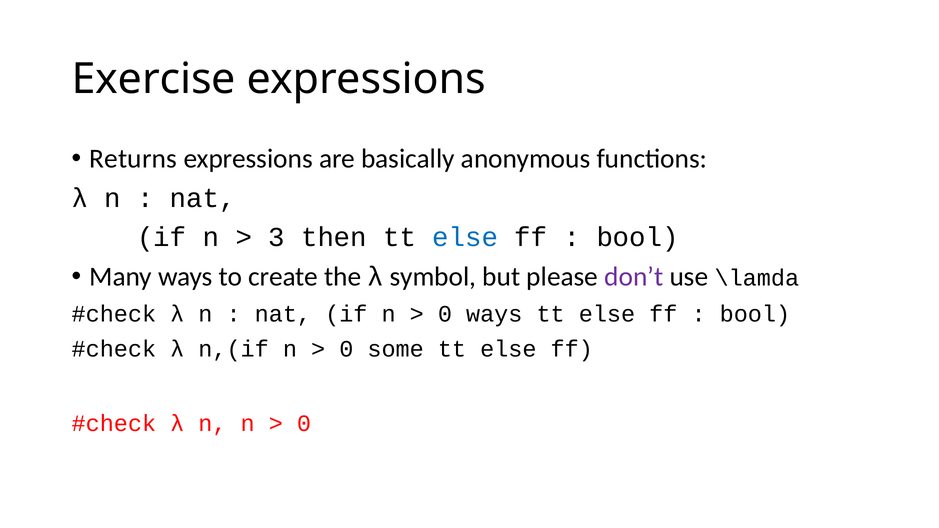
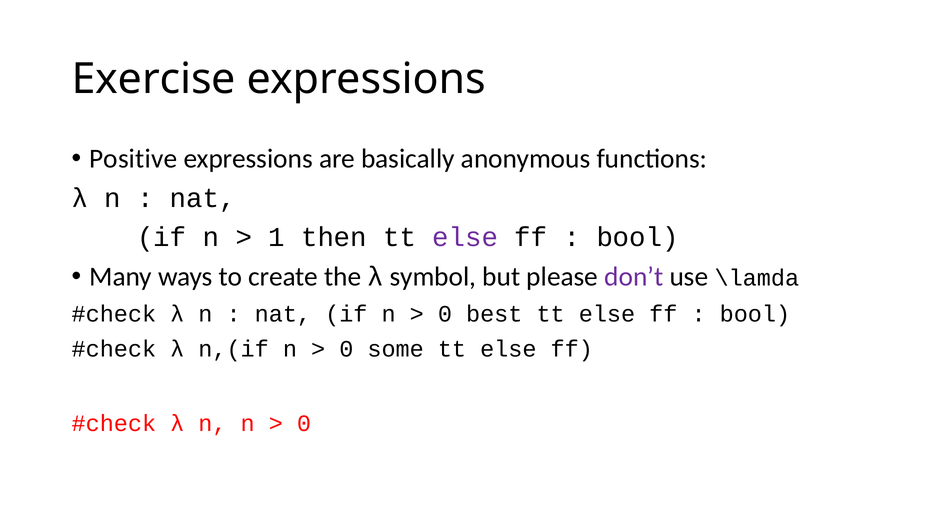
Returns: Returns -> Positive
3: 3 -> 1
else at (465, 238) colour: blue -> purple
0 ways: ways -> best
